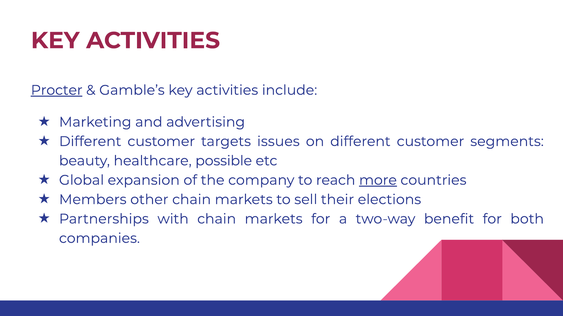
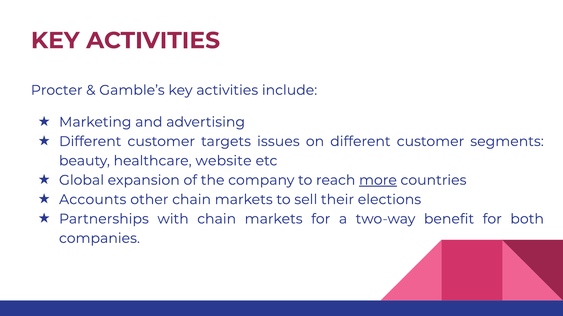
Procter underline: present -> none
possible: possible -> website
Members: Members -> Accounts
